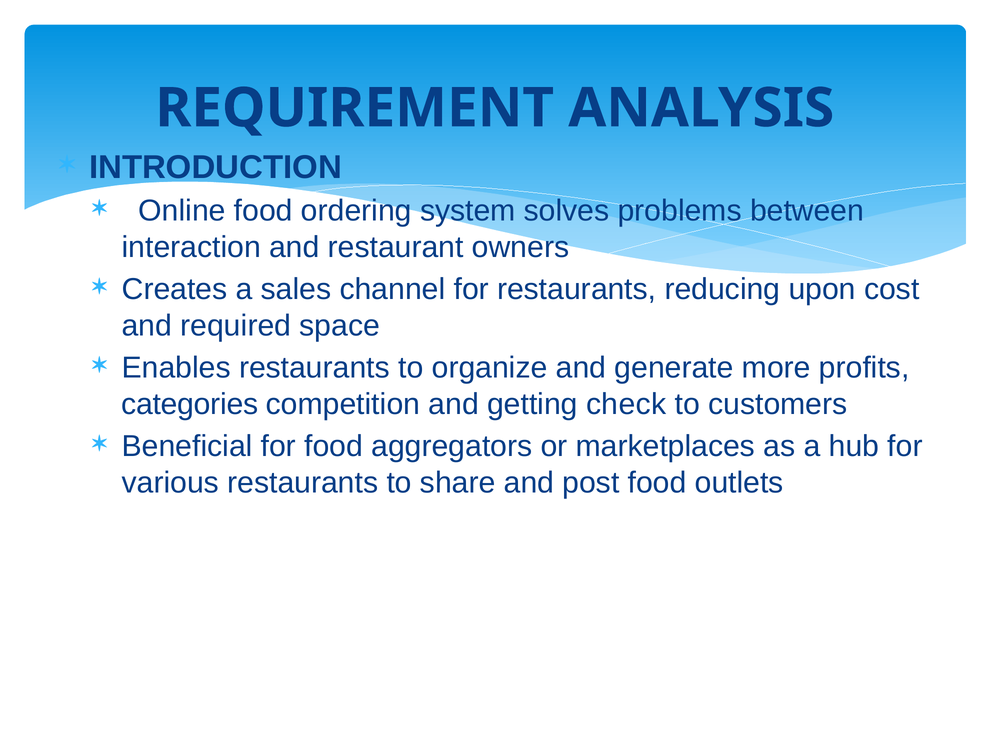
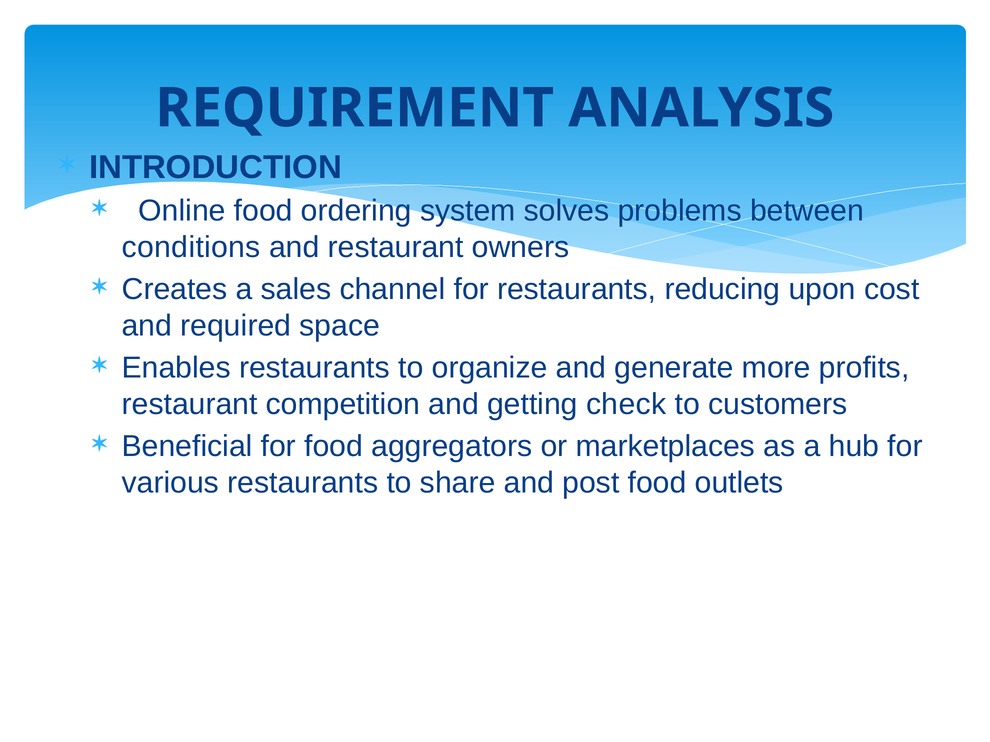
interaction: interaction -> conditions
categories at (190, 404): categories -> restaurant
